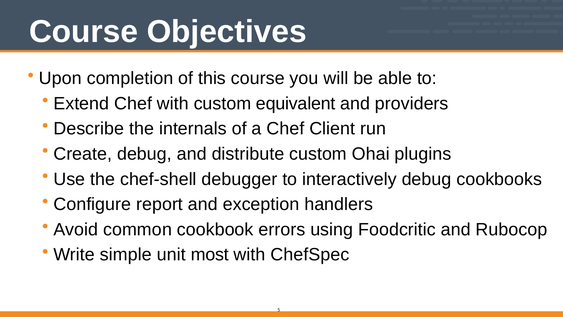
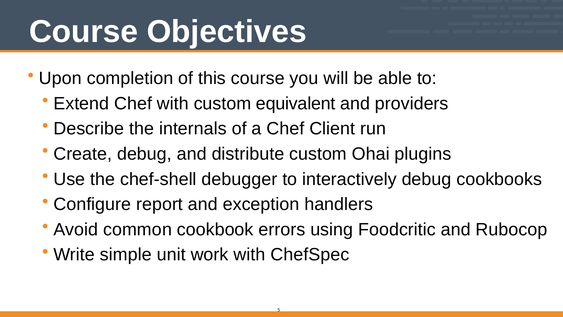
most: most -> work
